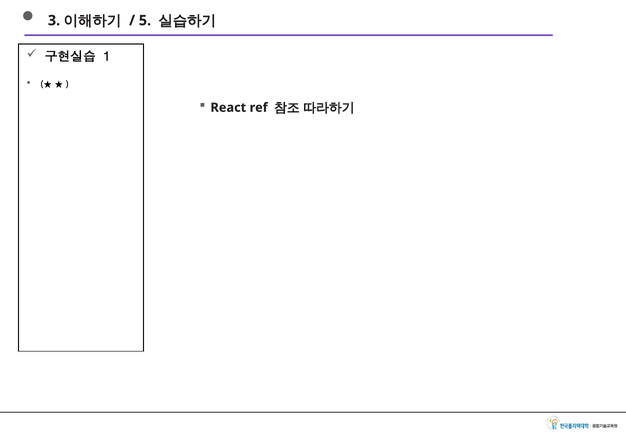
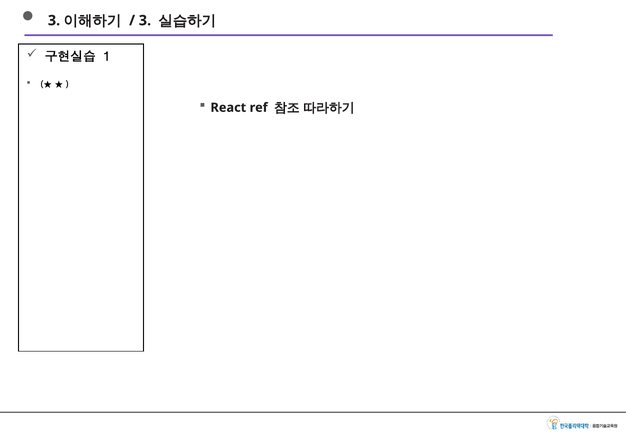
5 at (145, 21): 5 -> 3
